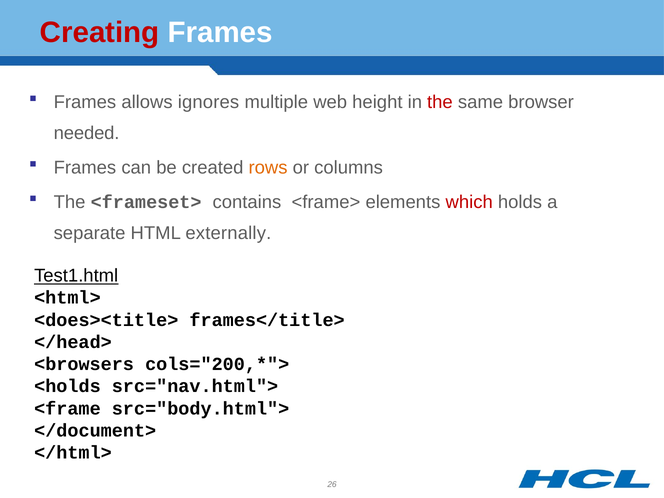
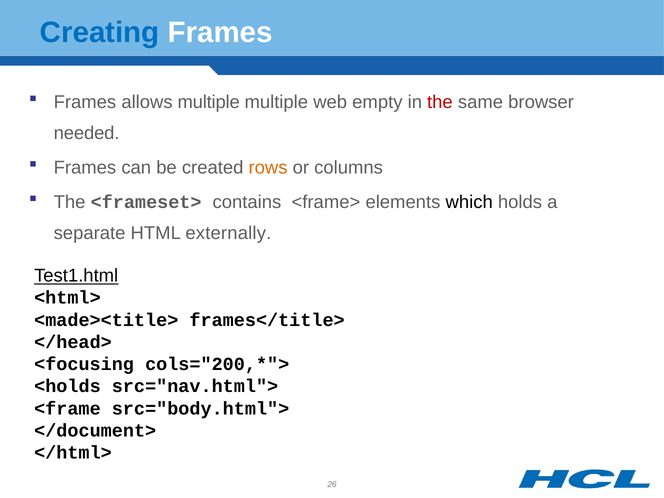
Creating colour: red -> blue
allows ignores: ignores -> multiple
height: height -> empty
which colour: red -> black
<does><title>: <does><title> -> <made><title>
<browsers: <browsers -> <focusing
